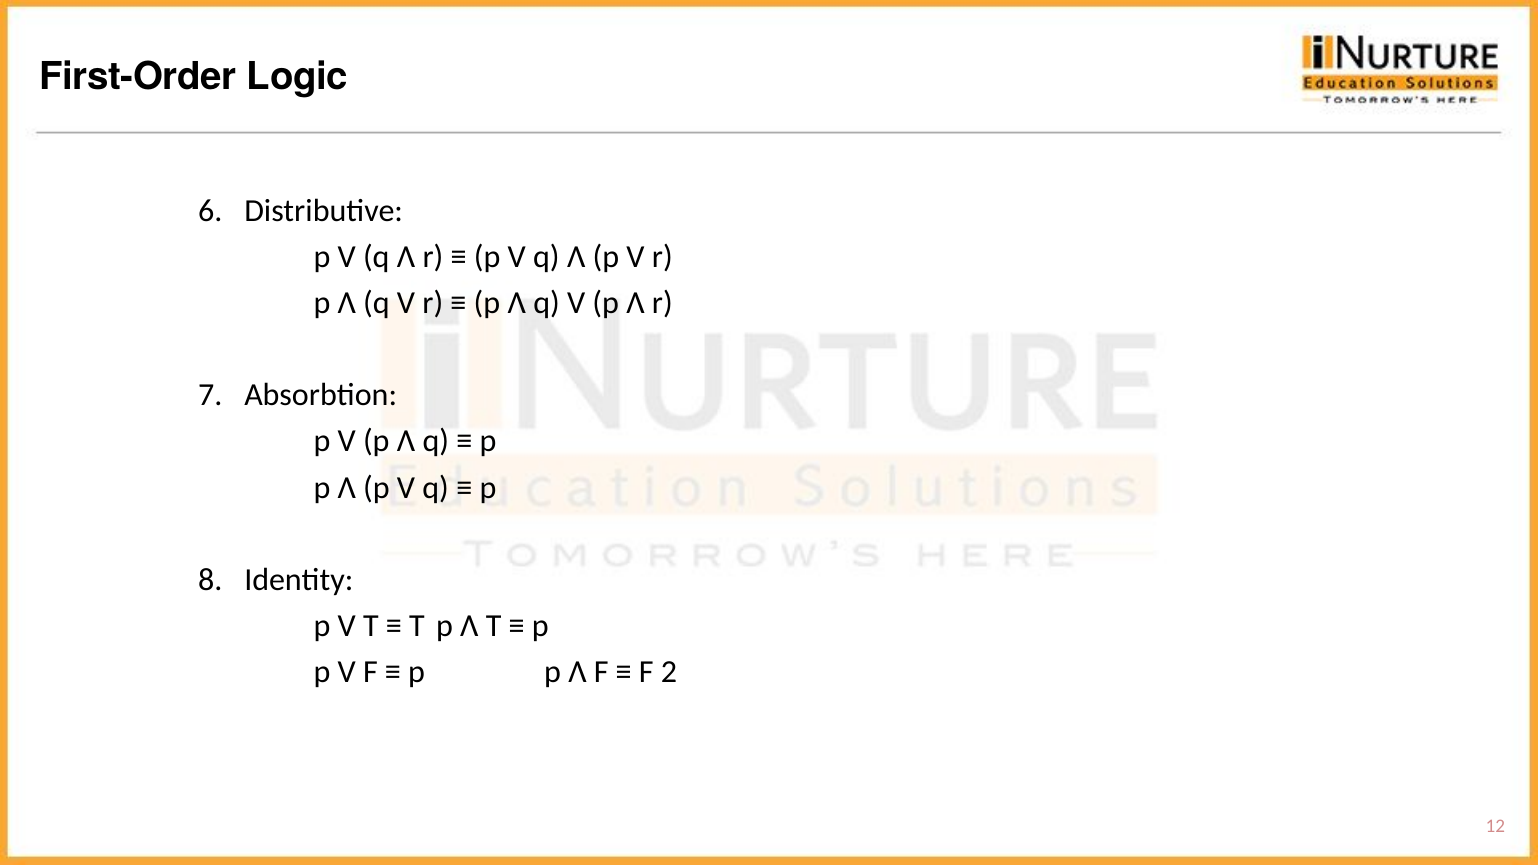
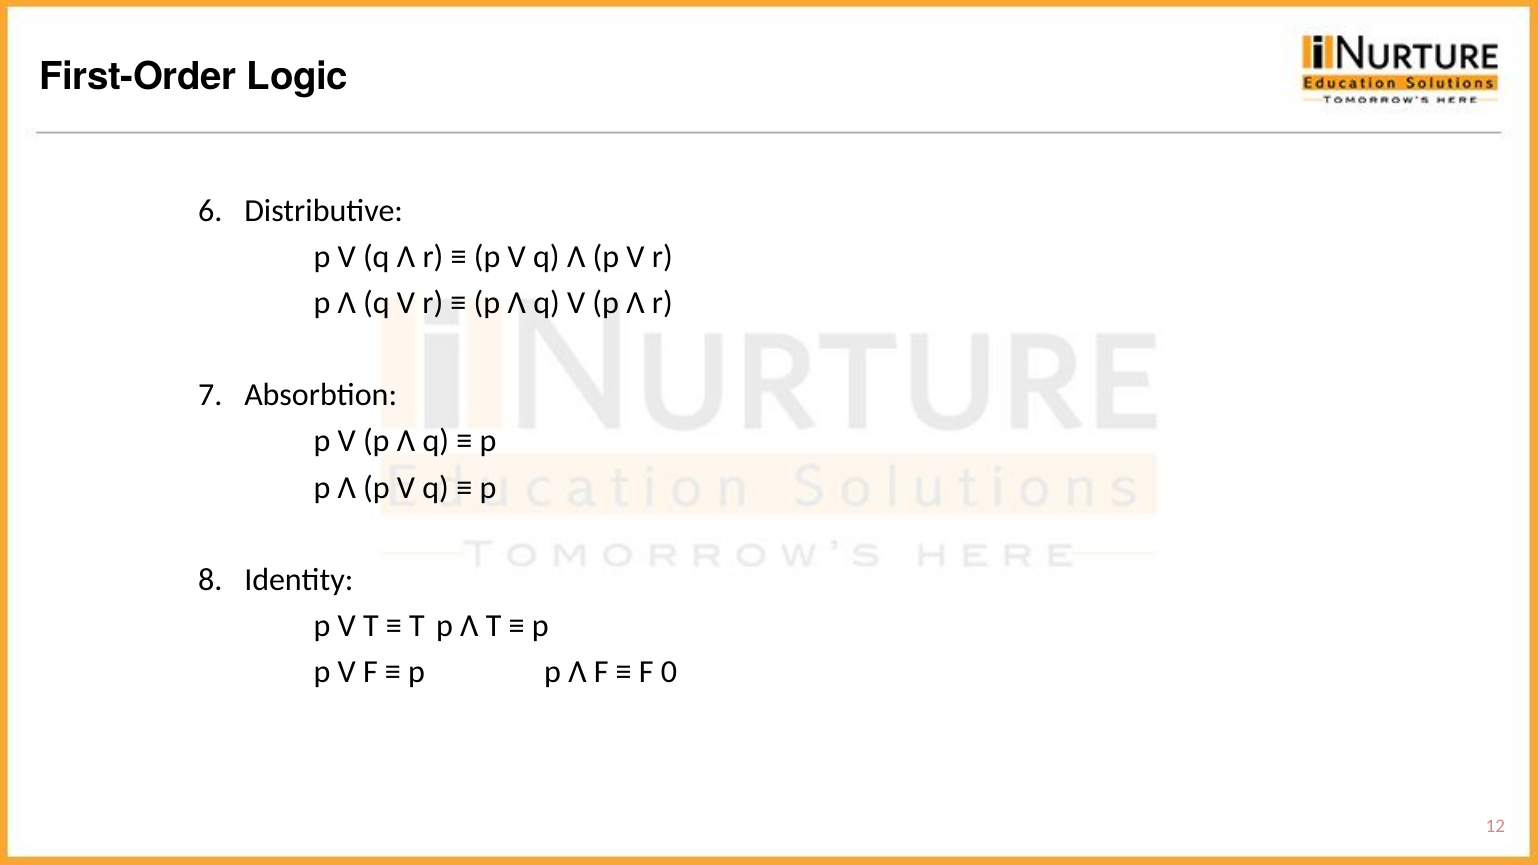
2: 2 -> 0
